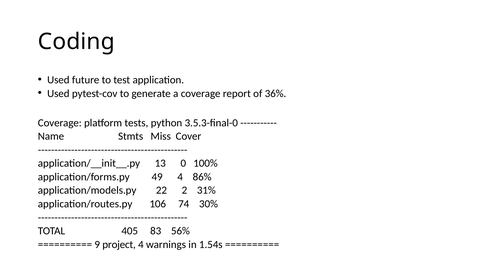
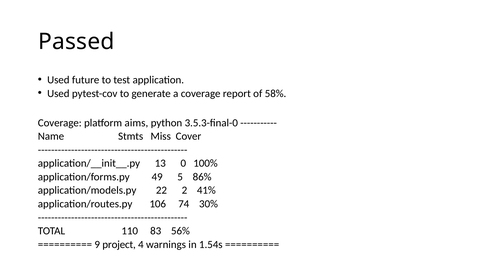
Coding: Coding -> Passed
36%: 36% -> 58%
tests: tests -> aims
49 4: 4 -> 5
31%: 31% -> 41%
405: 405 -> 110
